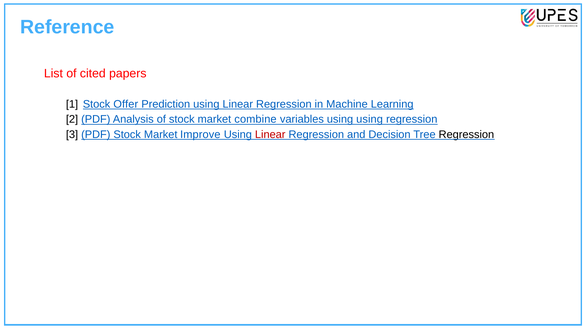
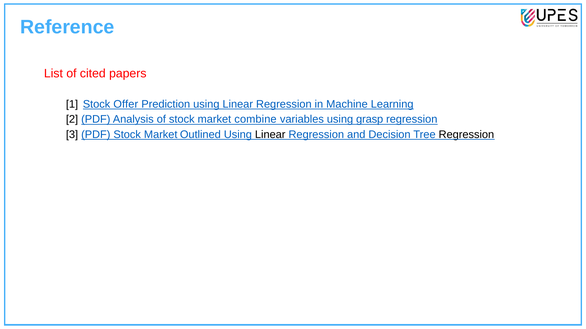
using using: using -> grasp
Improve: Improve -> Outlined
Linear at (270, 135) colour: red -> black
